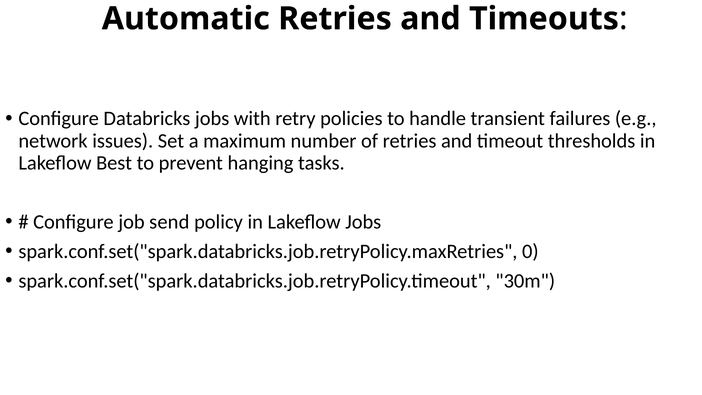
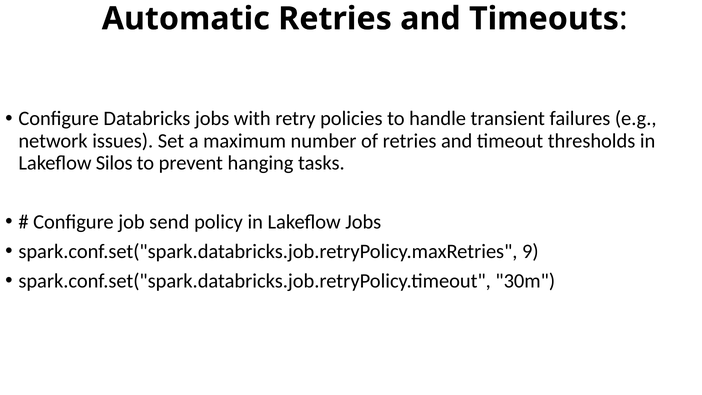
Best: Best -> Silos
0: 0 -> 9
